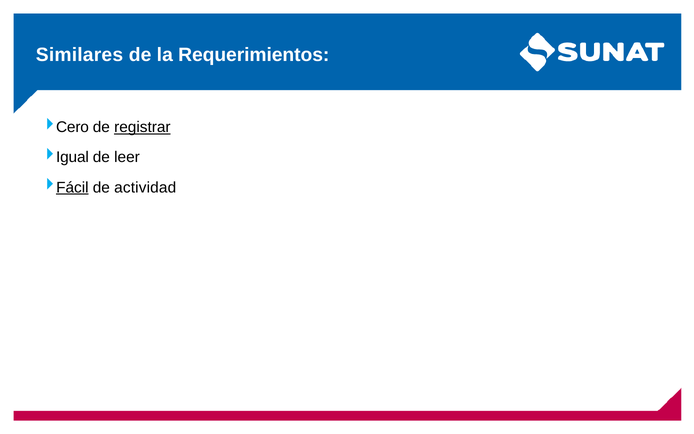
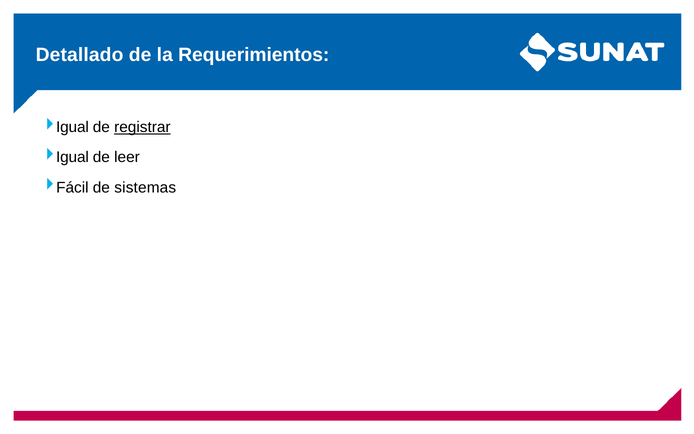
Similares: Similares -> Detallado
Cero at (72, 127): Cero -> Igual
Fácil underline: present -> none
actividad: actividad -> sistemas
